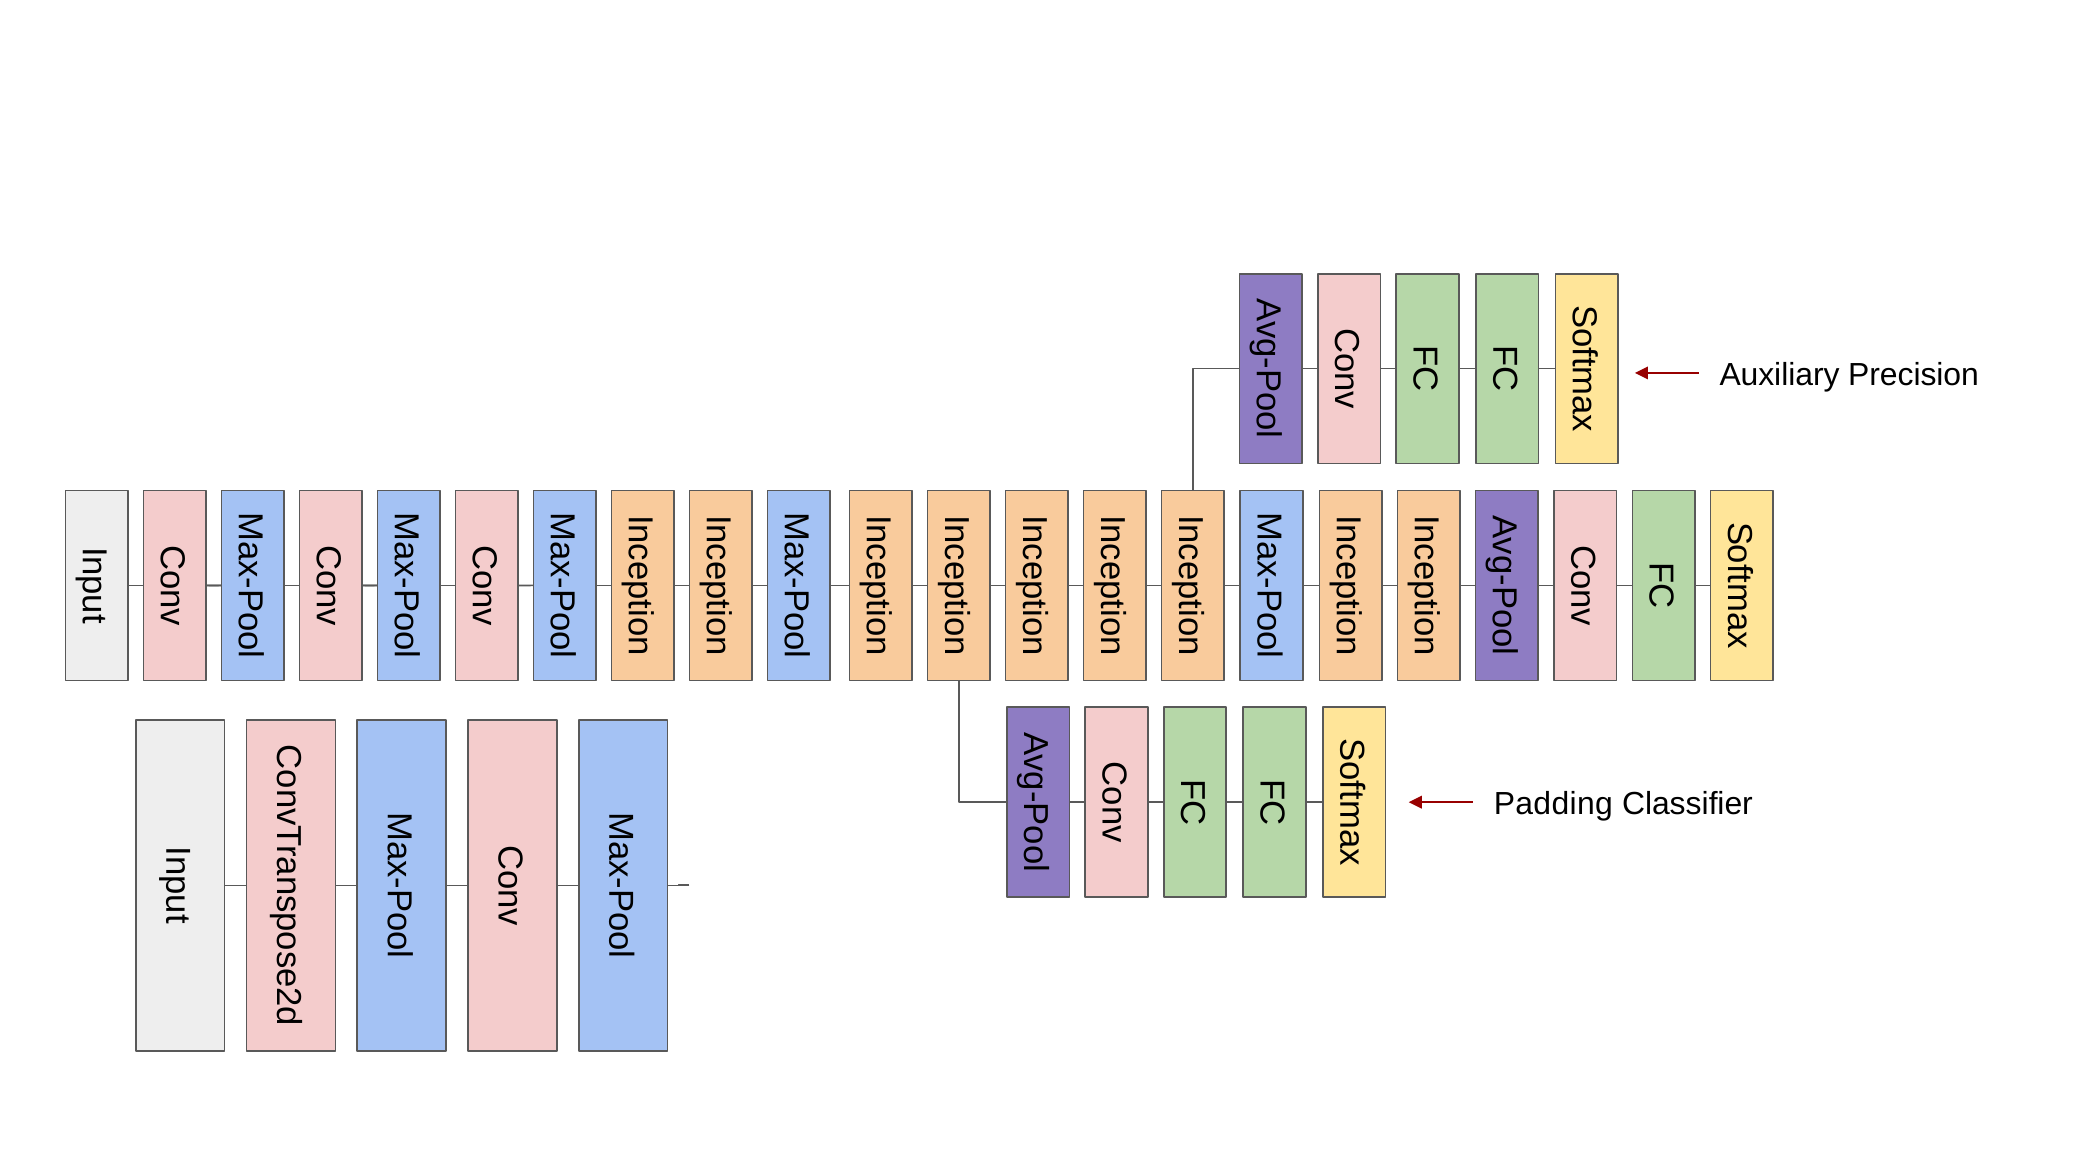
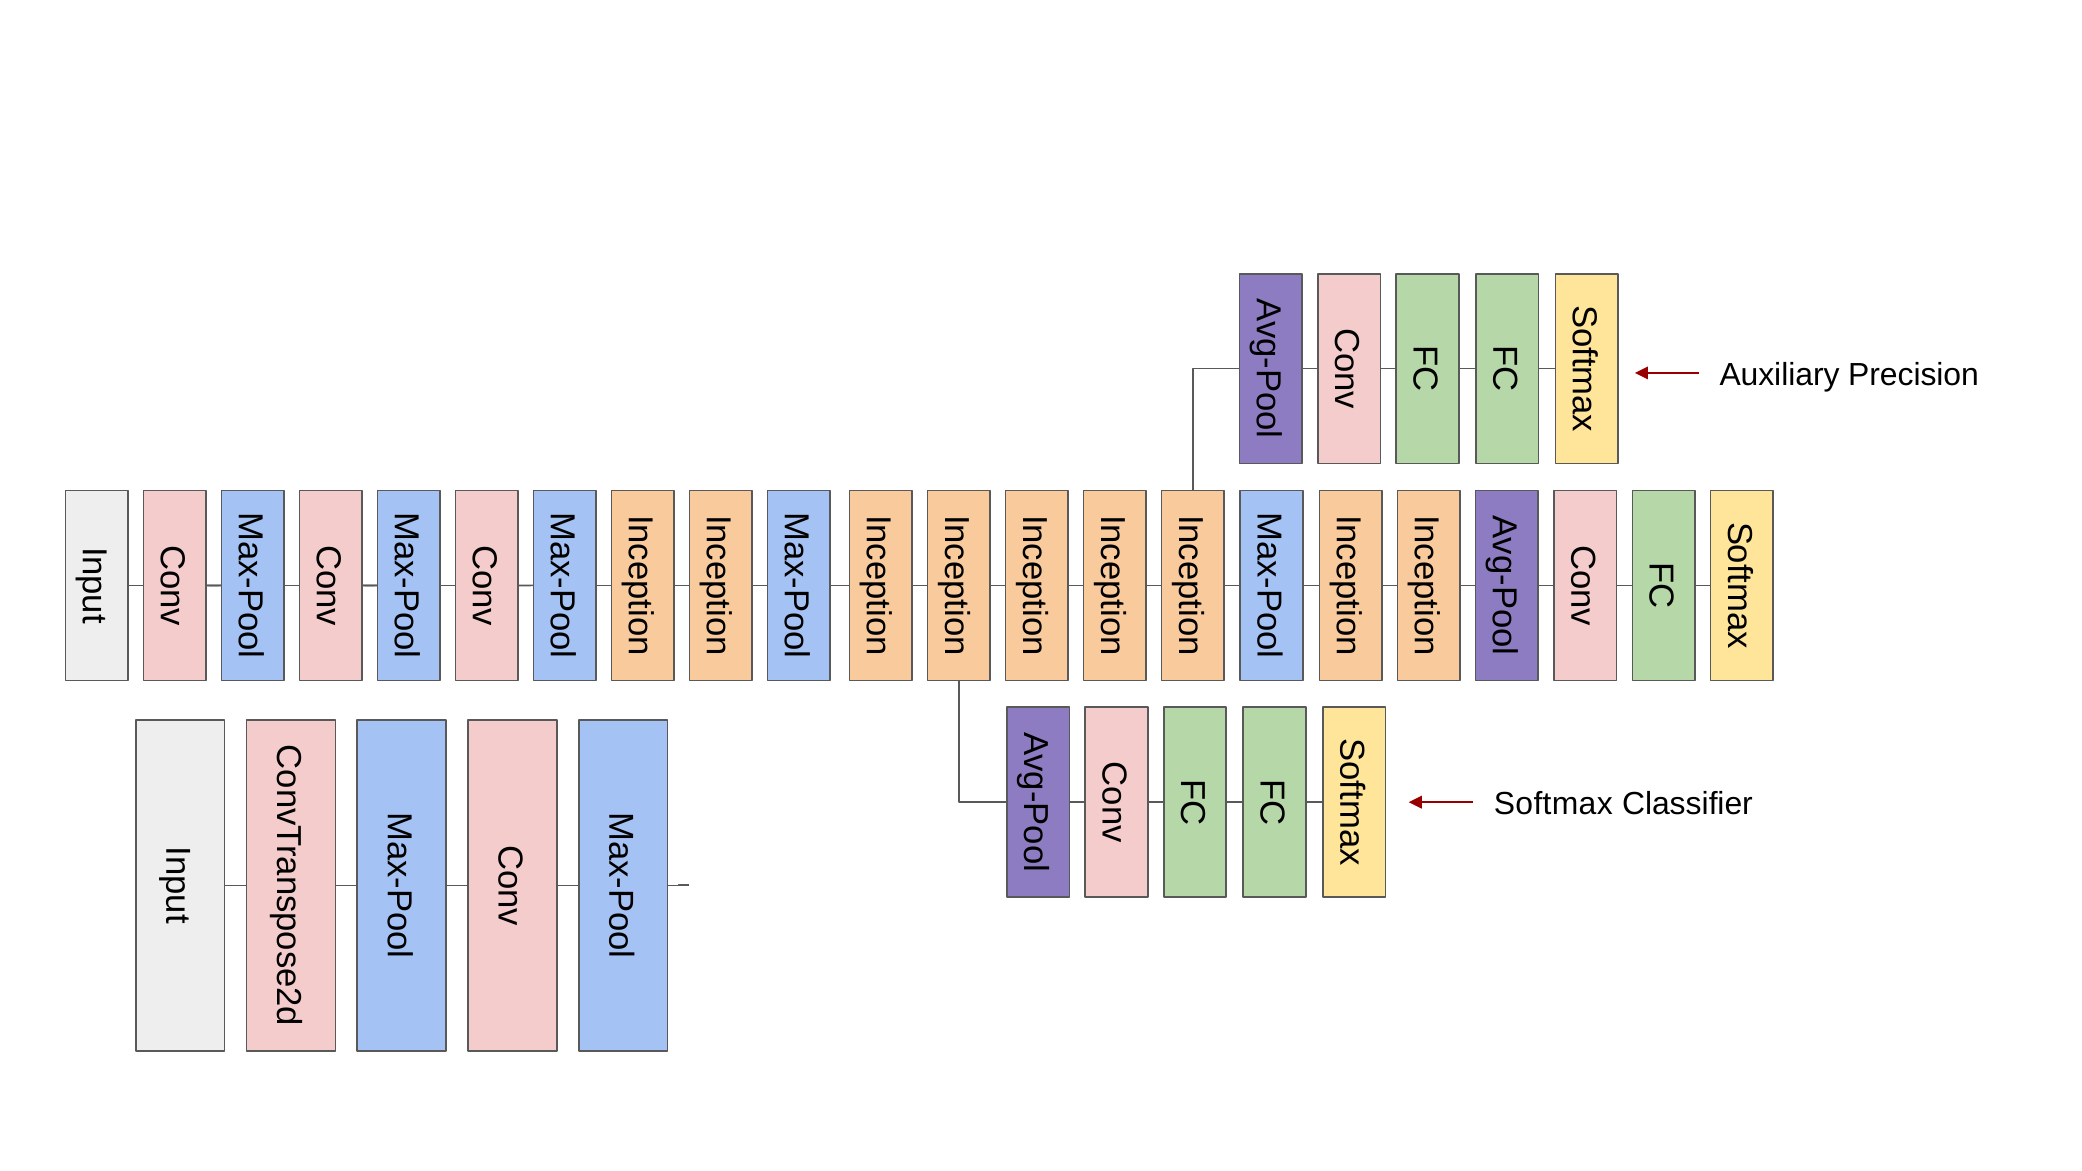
Padding: Padding -> Softmax
